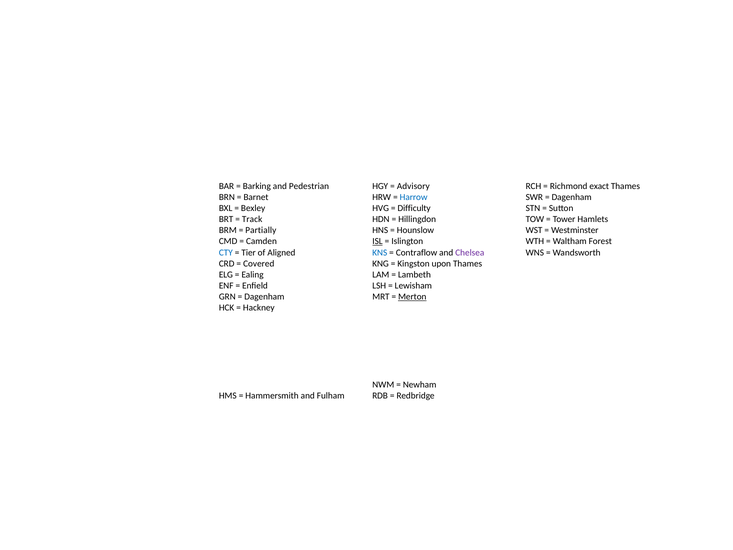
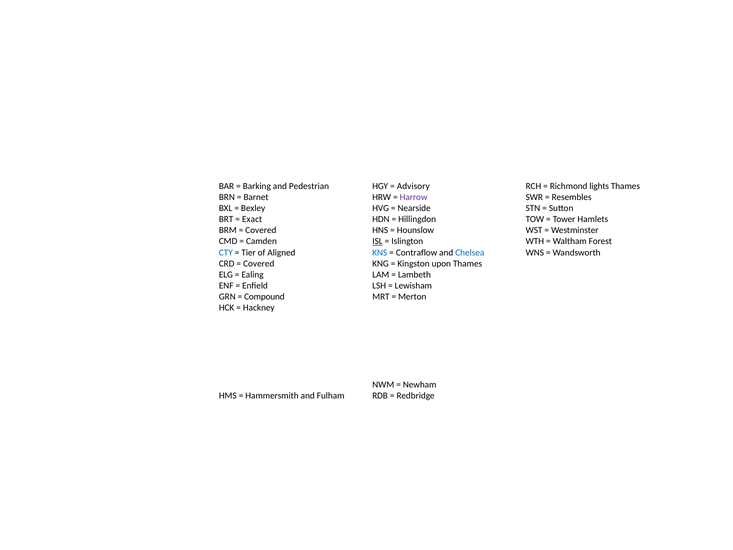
exact: exact -> lights
Harrow colour: blue -> purple
Dagenham at (572, 197): Dagenham -> Resembles
Difficulty: Difficulty -> Nearside
Track: Track -> Exact
Partially at (261, 230): Partially -> Covered
Chelsea colour: purple -> blue
Dagenham at (264, 296): Dagenham -> Compound
Merton underline: present -> none
